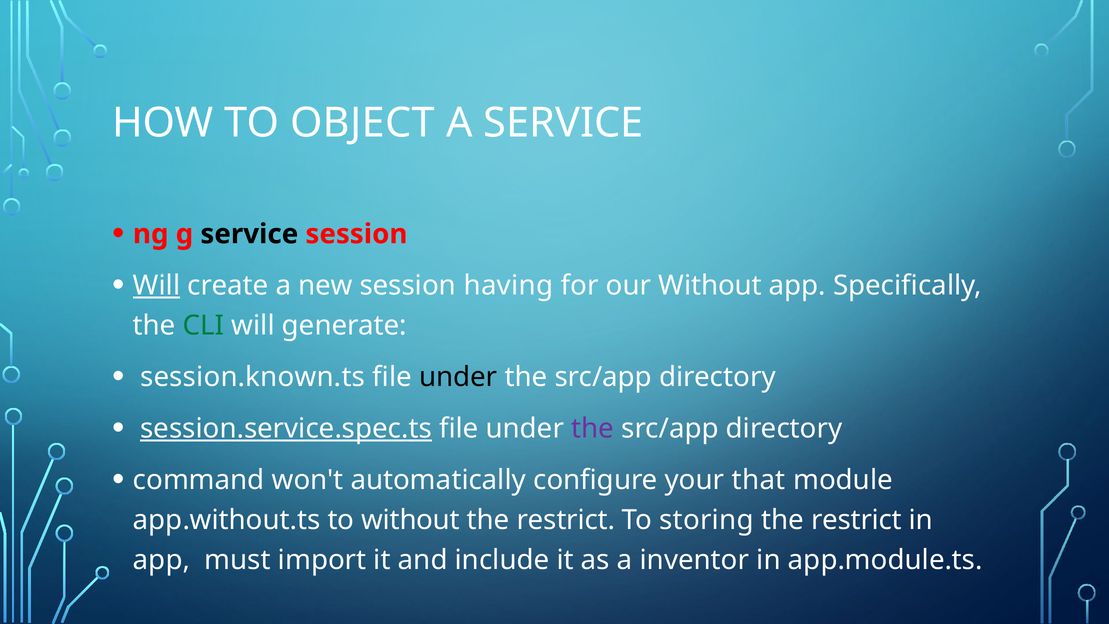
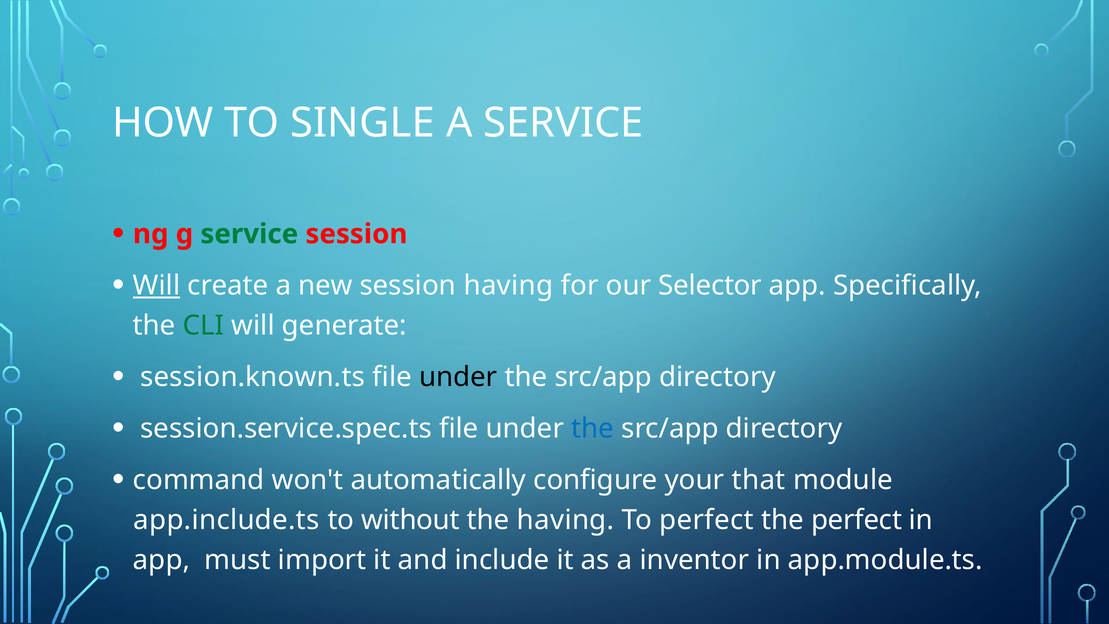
OBJECT: OBJECT -> SINGLE
service at (249, 234) colour: black -> green
our Without: Without -> Selector
session.service.spec.ts underline: present -> none
the at (593, 428) colour: purple -> blue
app.without.ts: app.without.ts -> app.include.ts
restrict at (566, 520): restrict -> having
To storing: storing -> perfect
restrict at (857, 520): restrict -> perfect
